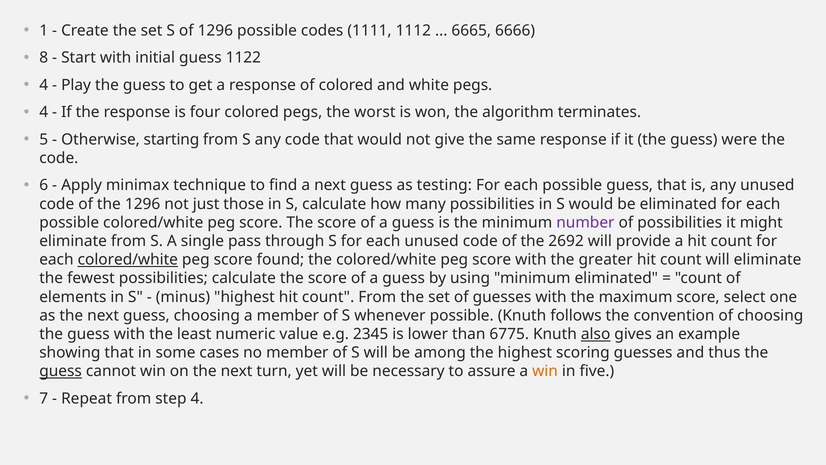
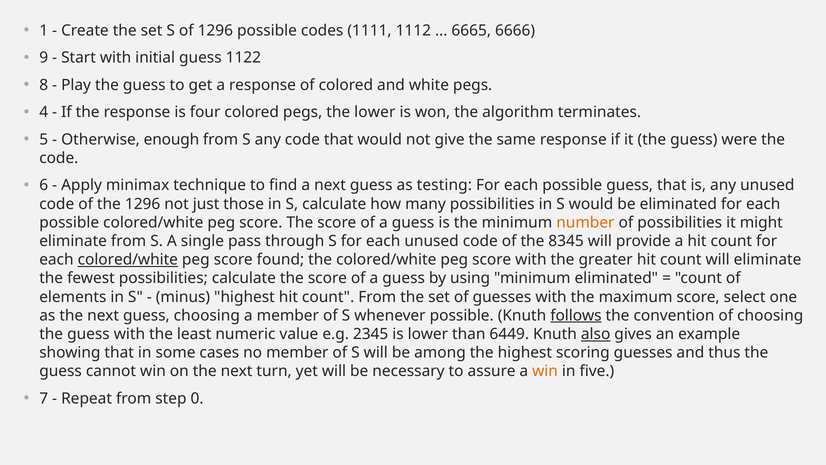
8: 8 -> 9
4 at (44, 85): 4 -> 8
the worst: worst -> lower
starting: starting -> enough
number colour: purple -> orange
2692: 2692 -> 8345
follows underline: none -> present
6775: 6775 -> 6449
guess at (61, 371) underline: present -> none
step 4: 4 -> 0
